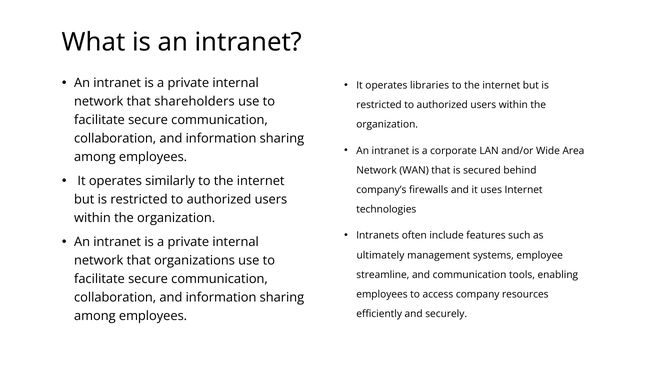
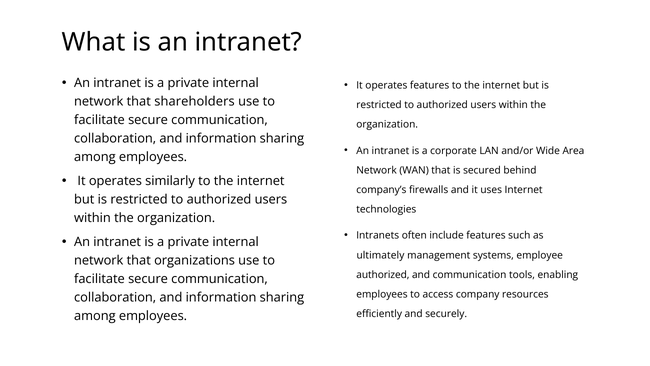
operates libraries: libraries -> features
streamline at (383, 274): streamline -> authorized
